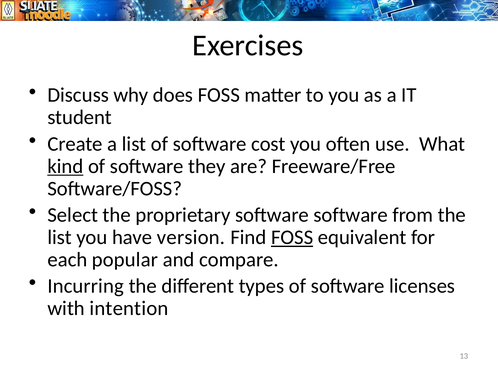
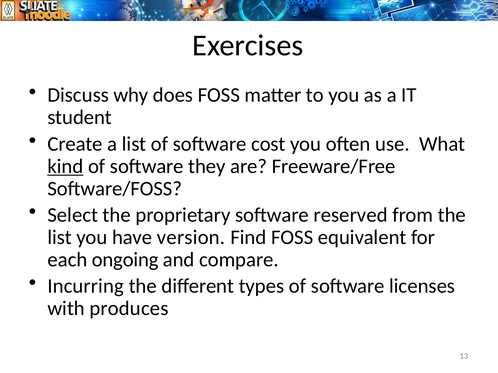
software software: software -> reserved
FOSS at (292, 238) underline: present -> none
popular: popular -> ongoing
intention: intention -> produces
